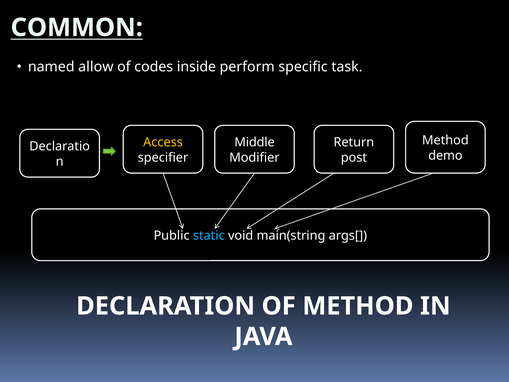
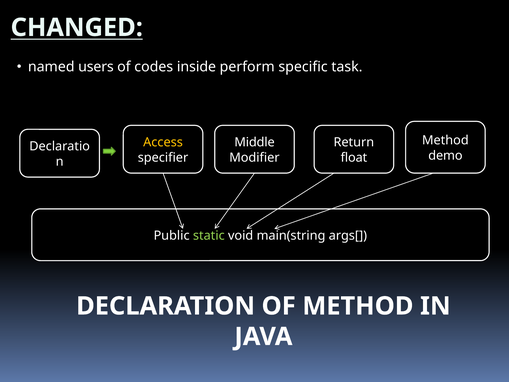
COMMON: COMMON -> CHANGED
allow: allow -> users
post: post -> float
static colour: light blue -> light green
